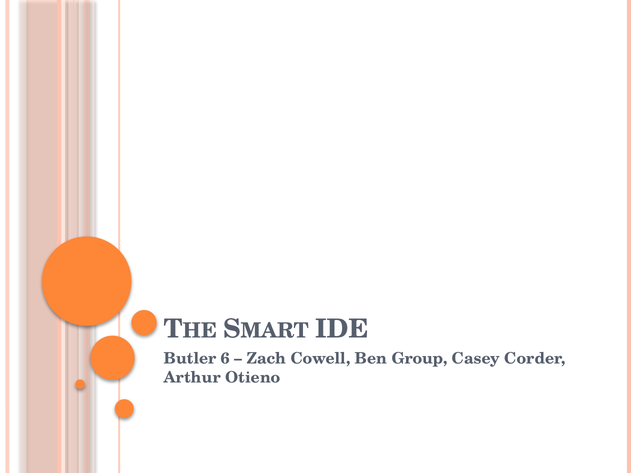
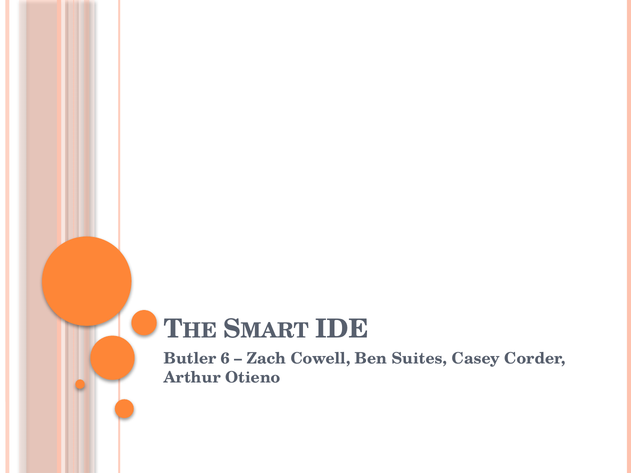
Group: Group -> Suites
